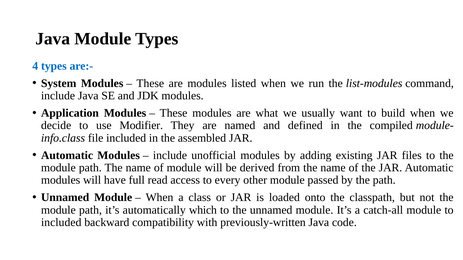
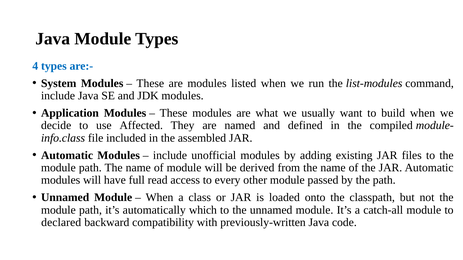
Modifier: Modifier -> Affected
included at (61, 223): included -> declared
